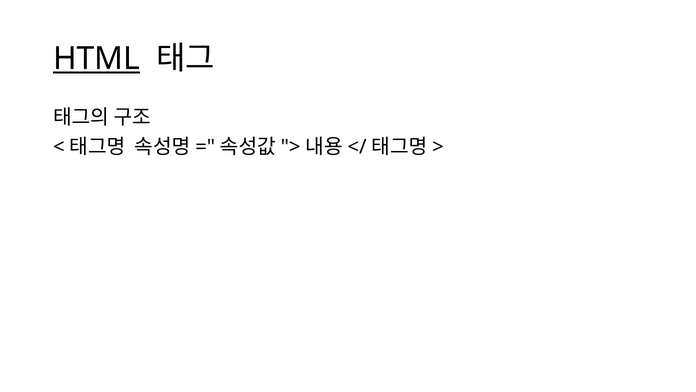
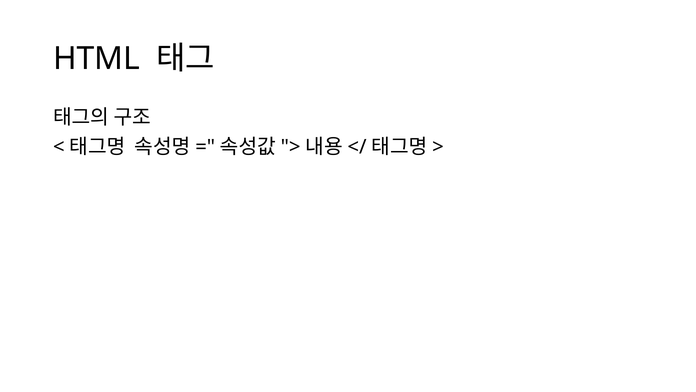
HTML underline: present -> none
